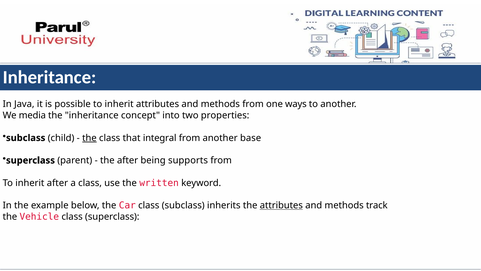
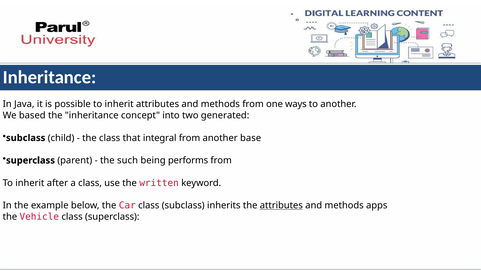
media: media -> based
properties: properties -> generated
the at (89, 138) underline: present -> none
the after: after -> such
supports: supports -> performs
track: track -> apps
